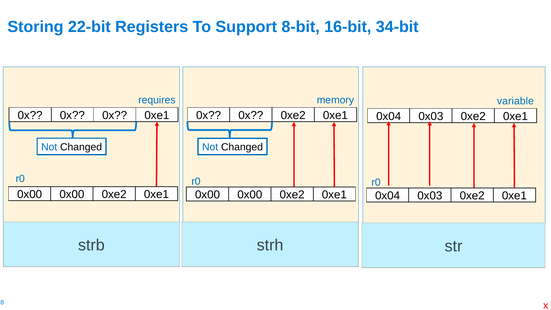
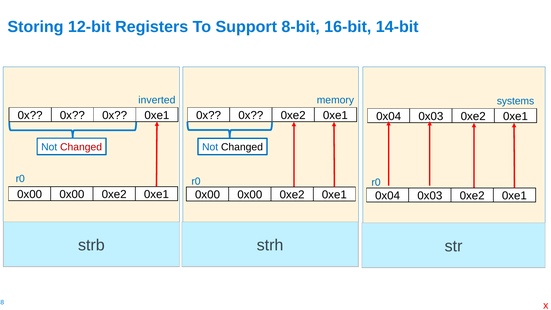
22-bit: 22-bit -> 12-bit
34-bit: 34-bit -> 14-bit
requires: requires -> inverted
variable: variable -> systems
Changed at (81, 147) colour: black -> red
